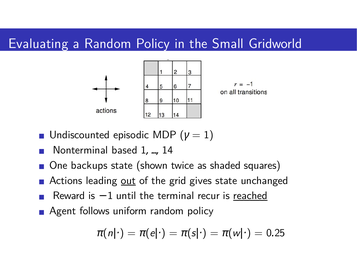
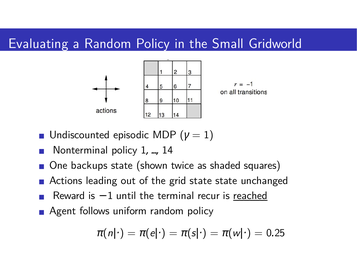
Nonterminal based: based -> policy
out underline: present -> none
grid gives: gives -> state
